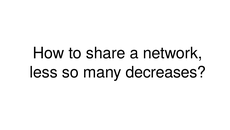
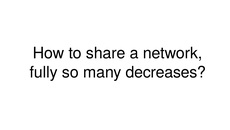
less: less -> fully
